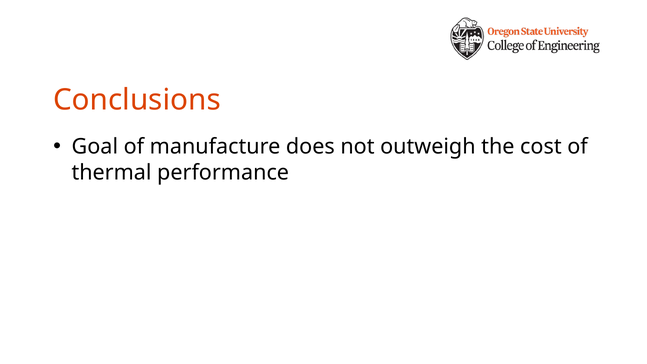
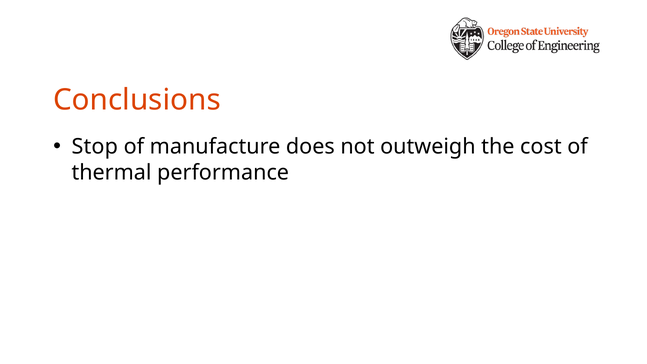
Goal: Goal -> Stop
